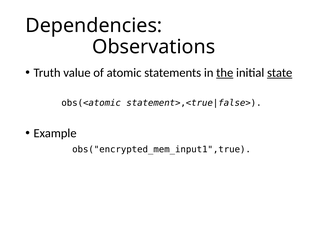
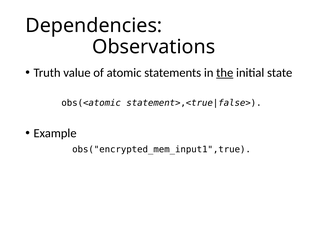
state underline: present -> none
